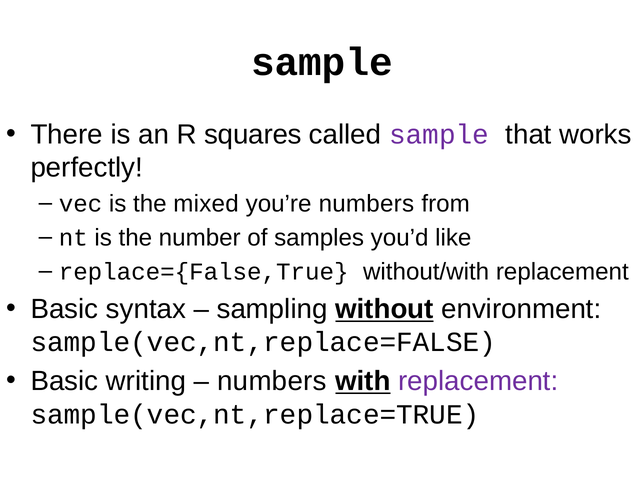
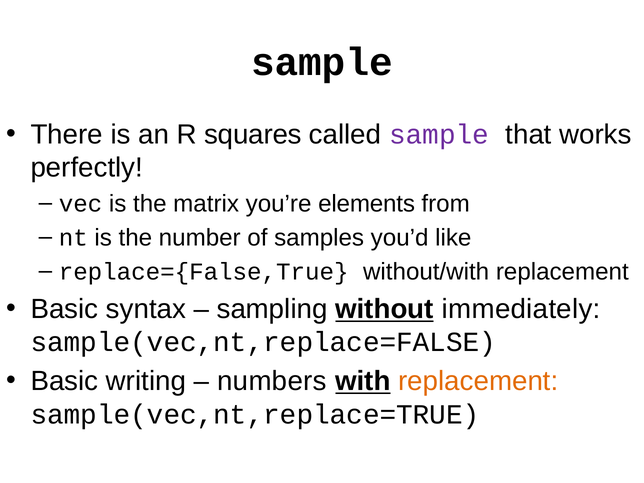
mixed: mixed -> matrix
you’re numbers: numbers -> elements
environment: environment -> immediately
replacement at (478, 381) colour: purple -> orange
